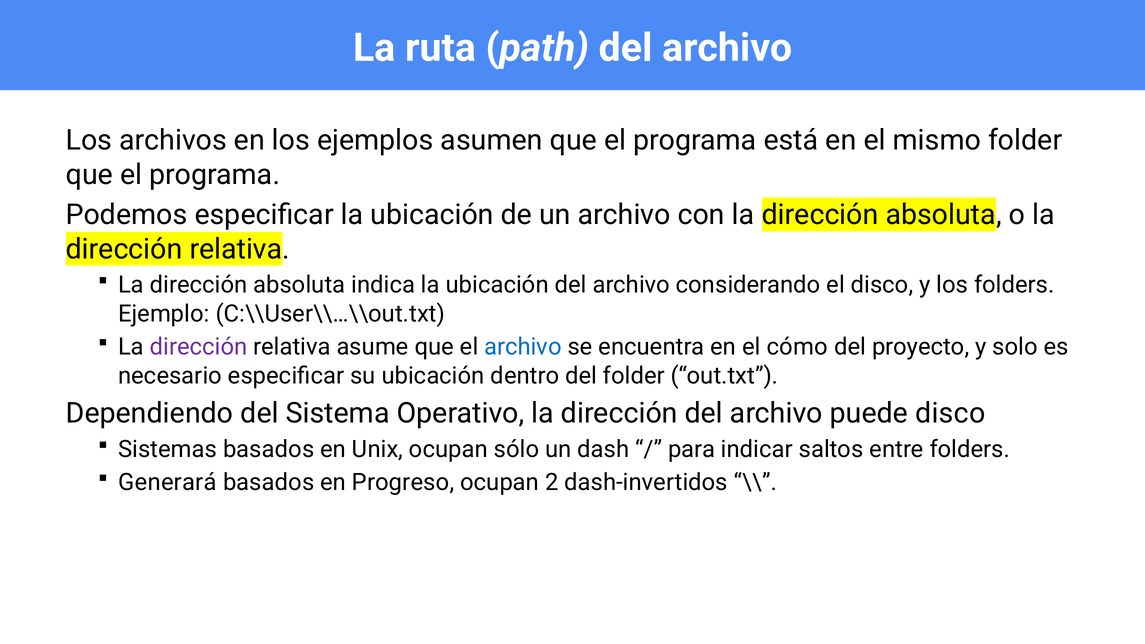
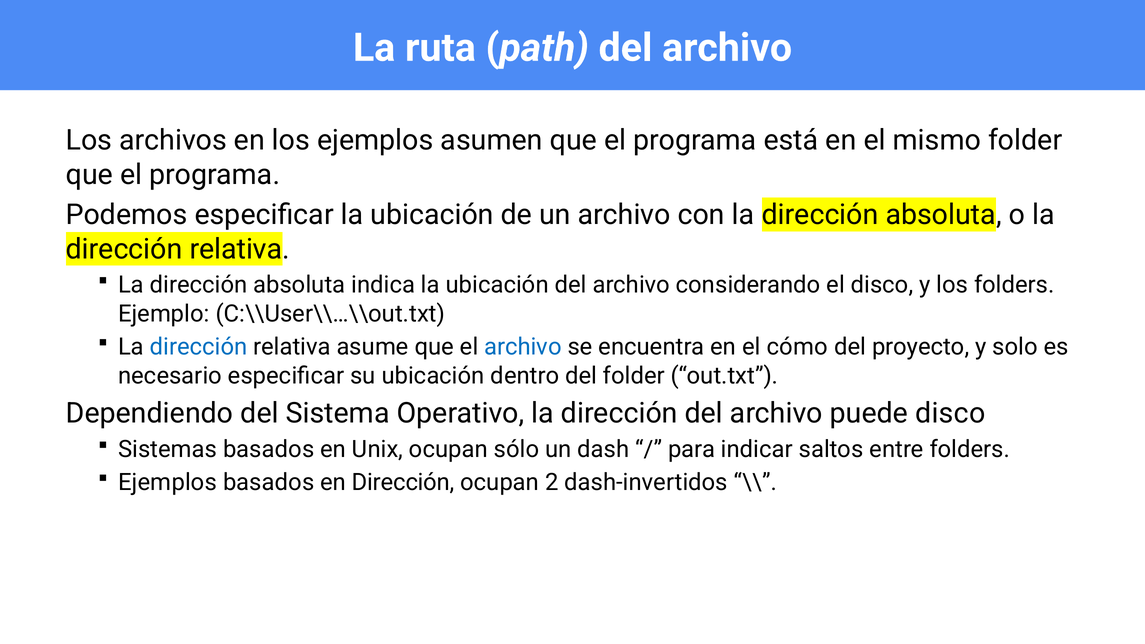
dirección at (199, 347) colour: purple -> blue
Generará at (168, 483): Generará -> Ejemplos
en Progreso: Progreso -> Dirección
